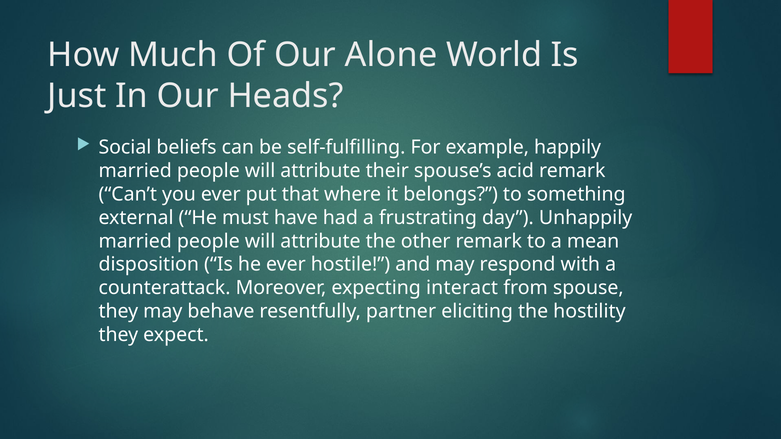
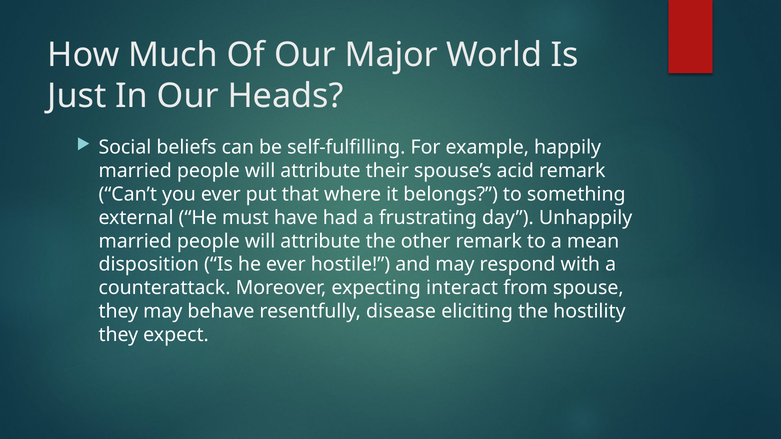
Alone: Alone -> Major
partner: partner -> disease
